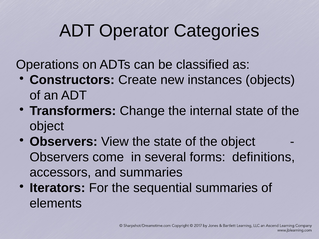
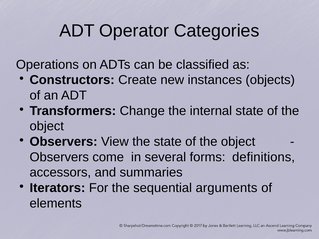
sequential summaries: summaries -> arguments
